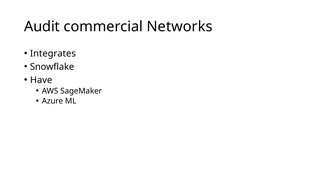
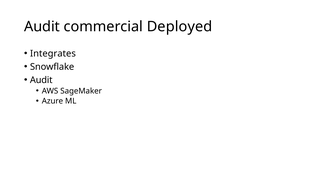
Networks: Networks -> Deployed
Have at (41, 80): Have -> Audit
